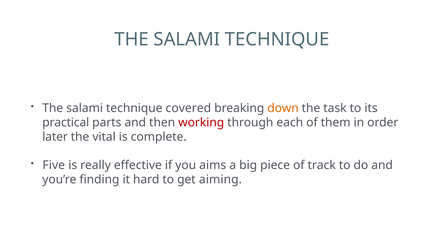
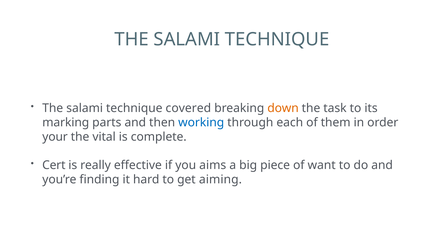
practical: practical -> marking
working colour: red -> blue
later: later -> your
Five: Five -> Cert
track: track -> want
